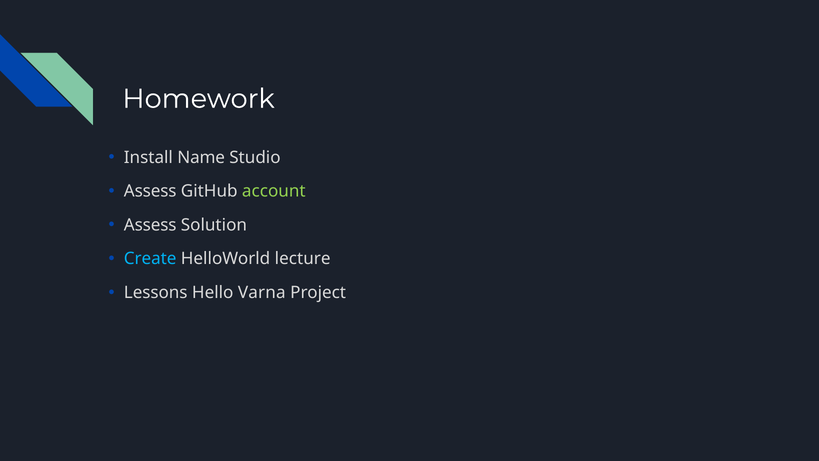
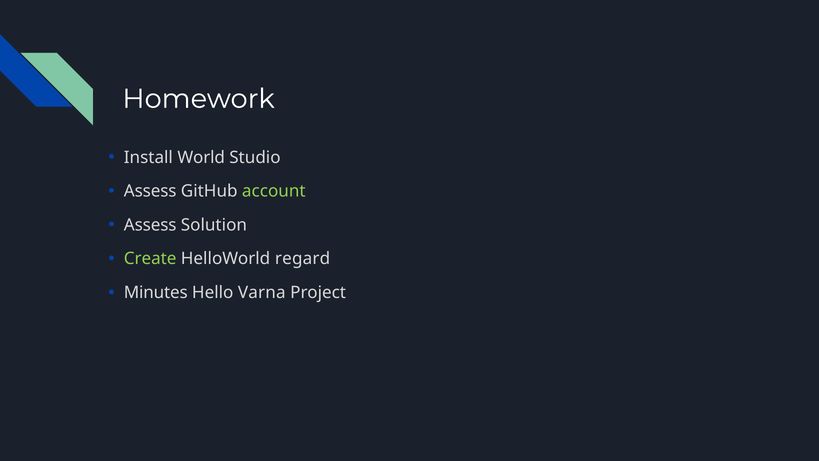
Name: Name -> World
Create colour: light blue -> light green
lecture: lecture -> regard
Lessons: Lessons -> Minutes
